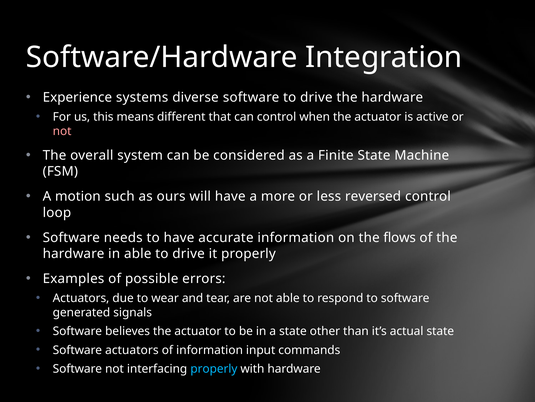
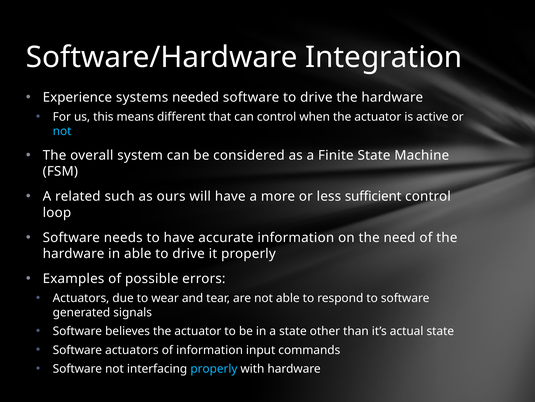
diverse: diverse -> needed
not at (62, 131) colour: pink -> light blue
motion: motion -> related
reversed: reversed -> sufficient
flows: flows -> need
